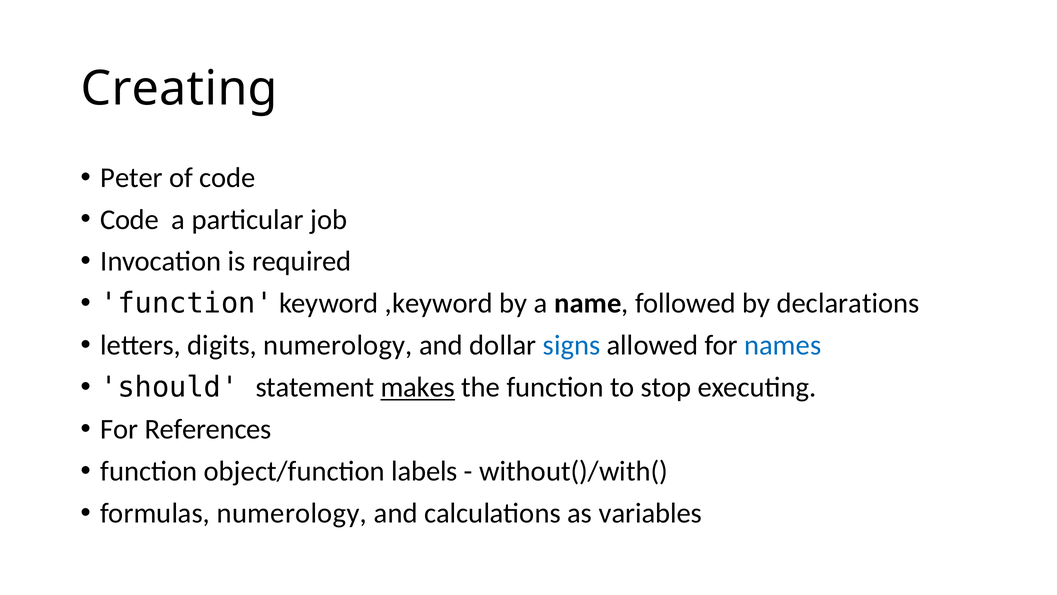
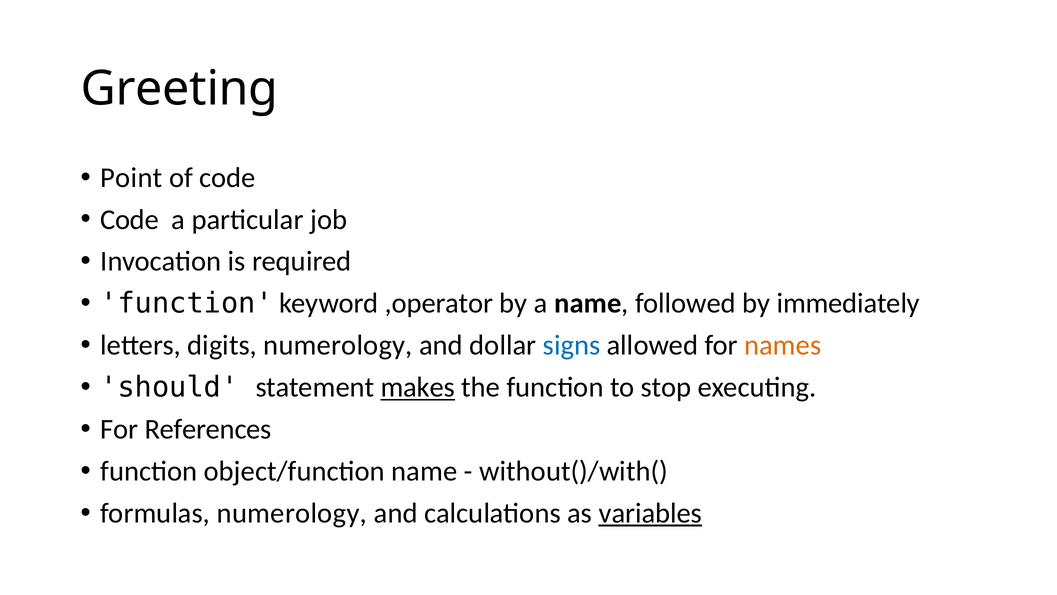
Creating: Creating -> Greeting
Peter: Peter -> Point
,keyword: ,keyword -> ,operator
declarations: declarations -> immediately
names colour: blue -> orange
object/function labels: labels -> name
variables underline: none -> present
